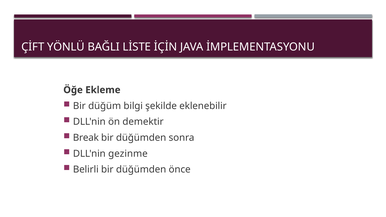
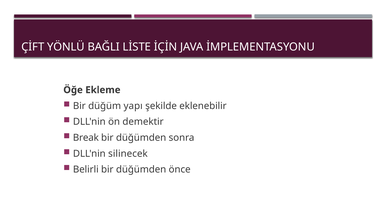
bilgi: bilgi -> yapı
gezinme: gezinme -> silinecek
